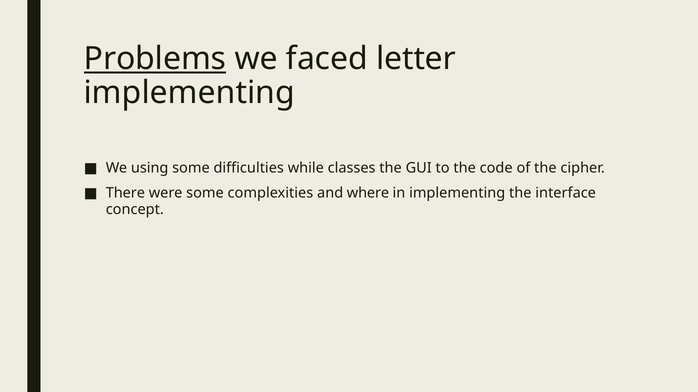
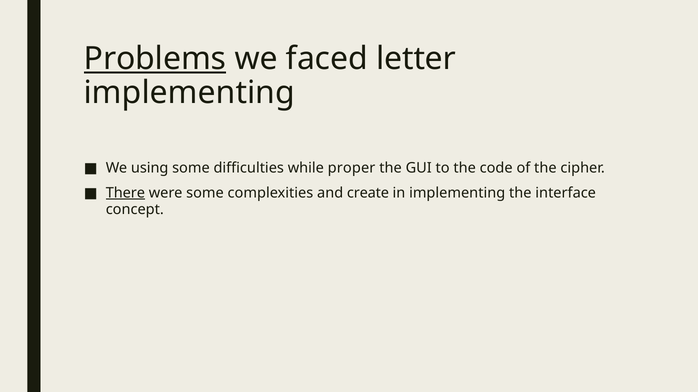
classes: classes -> proper
There underline: none -> present
where: where -> create
